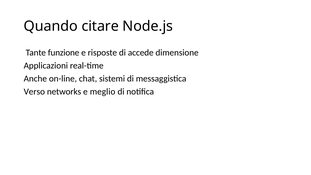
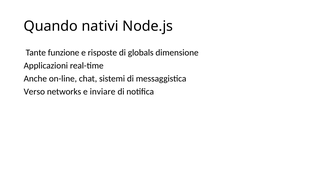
citare: citare -> nativi
accede: accede -> globals
meglio: meglio -> inviare
